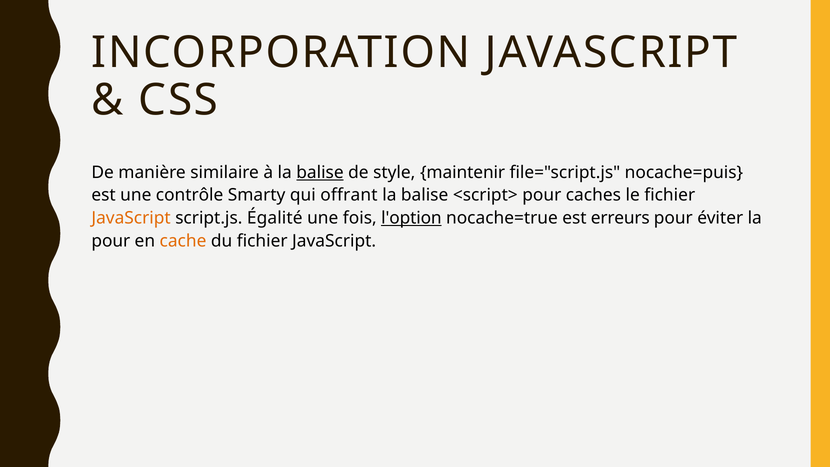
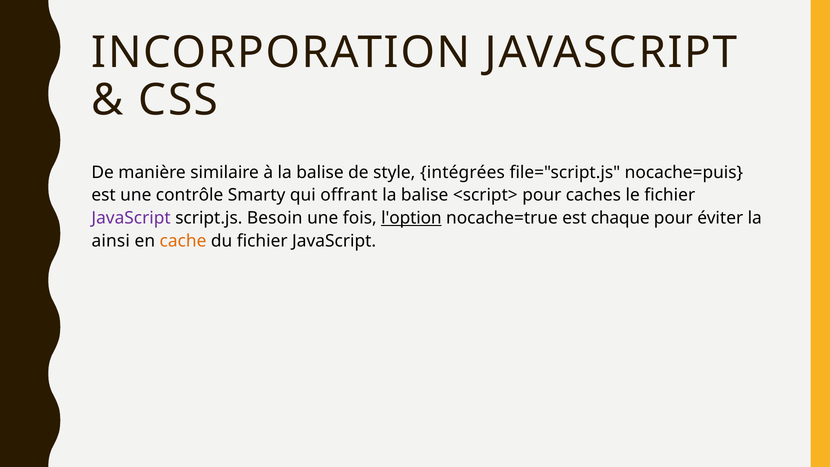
balise at (320, 172) underline: present -> none
maintenir: maintenir -> intégrées
JavaScript at (131, 218) colour: orange -> purple
Égalité: Égalité -> Besoin
erreurs: erreurs -> chaque
pour at (111, 241): pour -> ainsi
